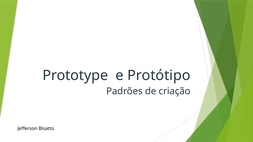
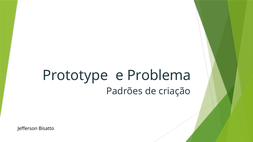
Protótipo: Protótipo -> Problema
